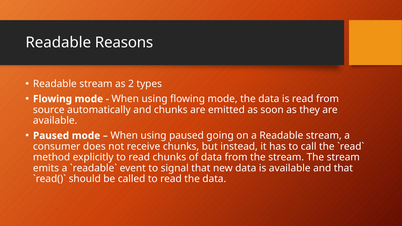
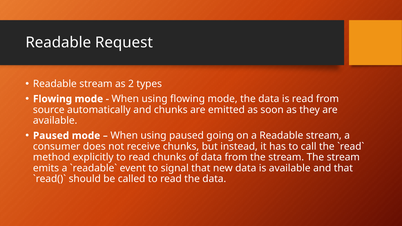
Reasons: Reasons -> Request
